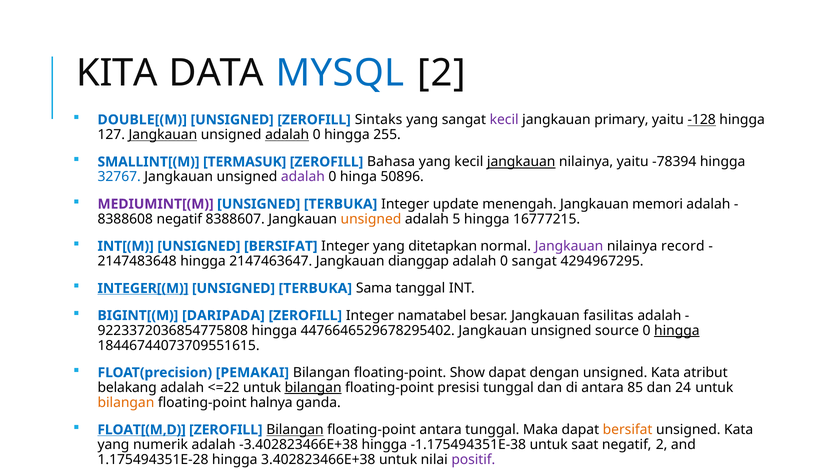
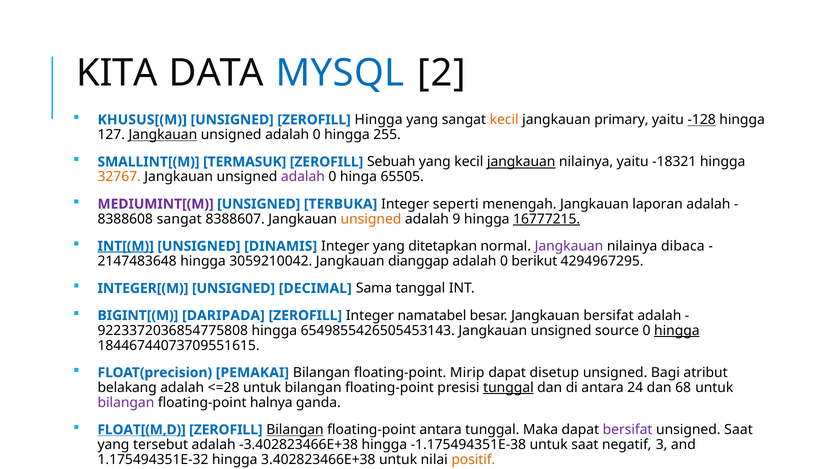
DOUBLE[(M: DOUBLE[(M -> KHUSUS[(M
ZEROFILL Sintaks: Sintaks -> Hingga
kecil at (504, 120) colour: purple -> orange
adalah at (287, 135) underline: present -> none
Bahasa: Bahasa -> Sebuah
-78394: -78394 -> -18321
32767 colour: blue -> orange
50896: 50896 -> 65505
update: update -> seperti
memori: memori -> laporan
negatif at (179, 219): negatif -> sangat
5: 5 -> 9
16777215 underline: none -> present
INT[(M underline: none -> present
UNSIGNED BERSIFAT: BERSIFAT -> DINAMIS
record: record -> dibaca
2147463647: 2147463647 -> 3059210042
0 sangat: sangat -> berikut
INTEGER[(M underline: present -> none
TERBUKA at (315, 288): TERBUKA -> DECIMAL
Jangkauan fasilitas: fasilitas -> bersifat
4476646529678295402: 4476646529678295402 -> 6549855426505453143
Show: Show -> Mirip
dengan: dengan -> disetup
Kata at (665, 373): Kata -> Bagi
<=22: <=22 -> <=28
bilangan at (313, 388) underline: present -> none
tunggal at (508, 388) underline: none -> present
85: 85 -> 24
24: 24 -> 68
bilangan at (126, 403) colour: orange -> purple
bersifat at (628, 430) colour: orange -> purple
Kata at (739, 430): Kata -> Saat
numerik: numerik -> tersebut
negatif 2: 2 -> 3
1.175494351E-28: 1.175494351E-28 -> 1.175494351E-32
positif colour: purple -> orange
